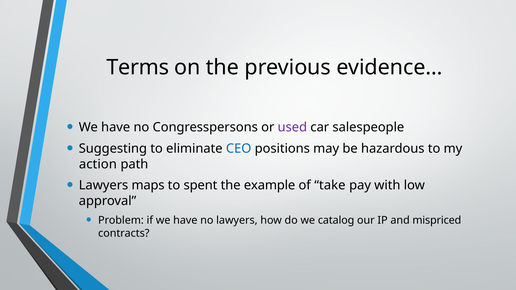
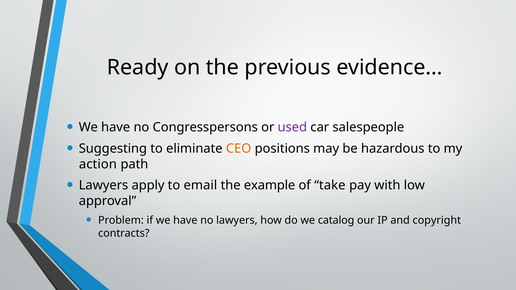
Terms: Terms -> Ready
CEO colour: blue -> orange
maps: maps -> apply
spent: spent -> email
mispriced: mispriced -> copyright
